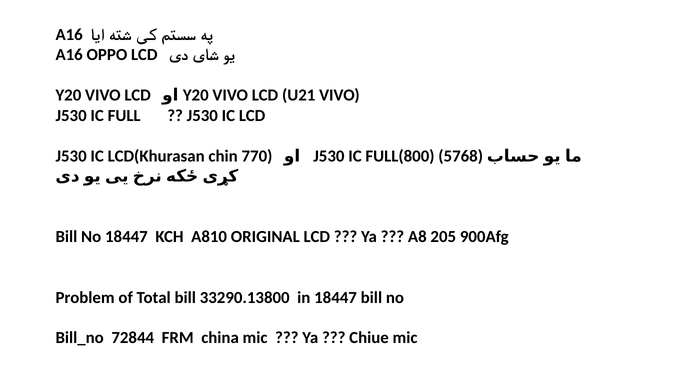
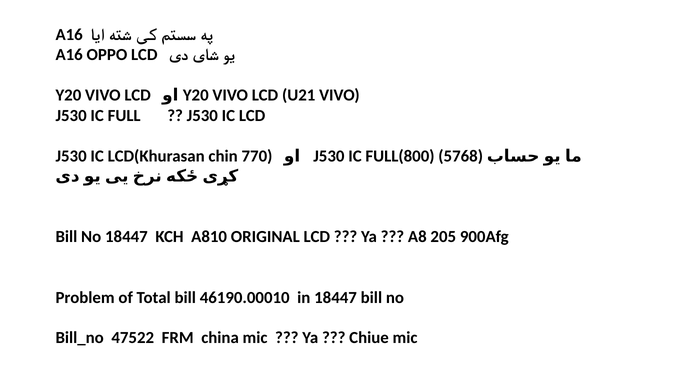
33290.13800: 33290.13800 -> 46190.00010
72844: 72844 -> 47522
